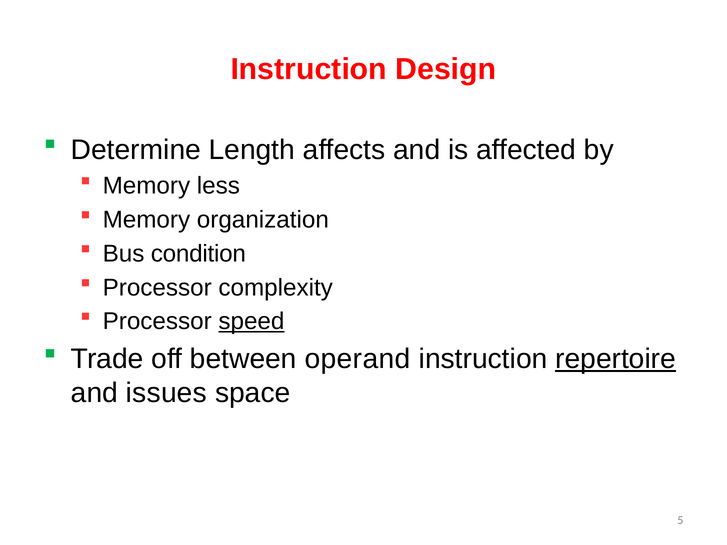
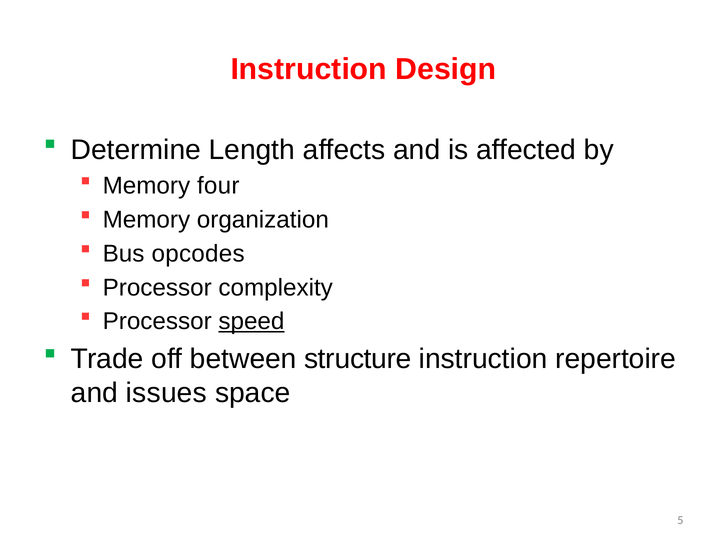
less: less -> four
condition: condition -> opcodes
operand: operand -> structure
repertoire underline: present -> none
